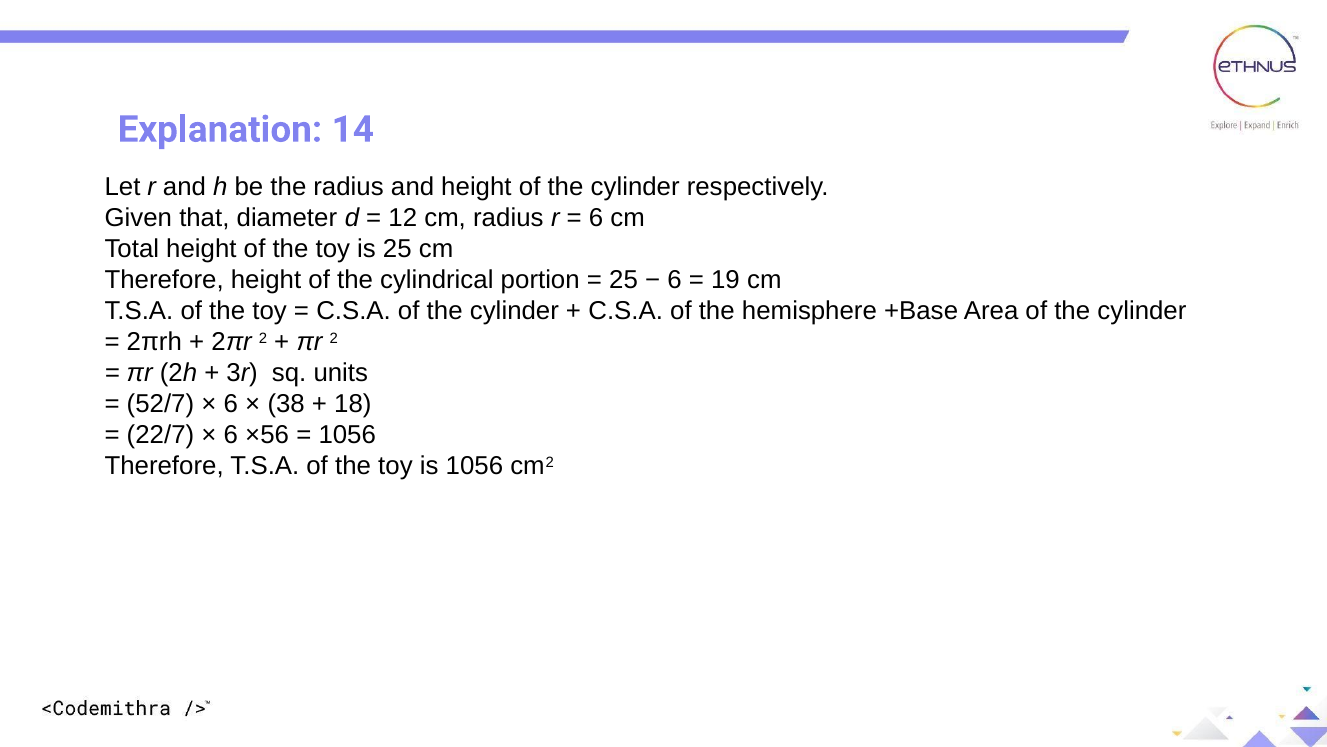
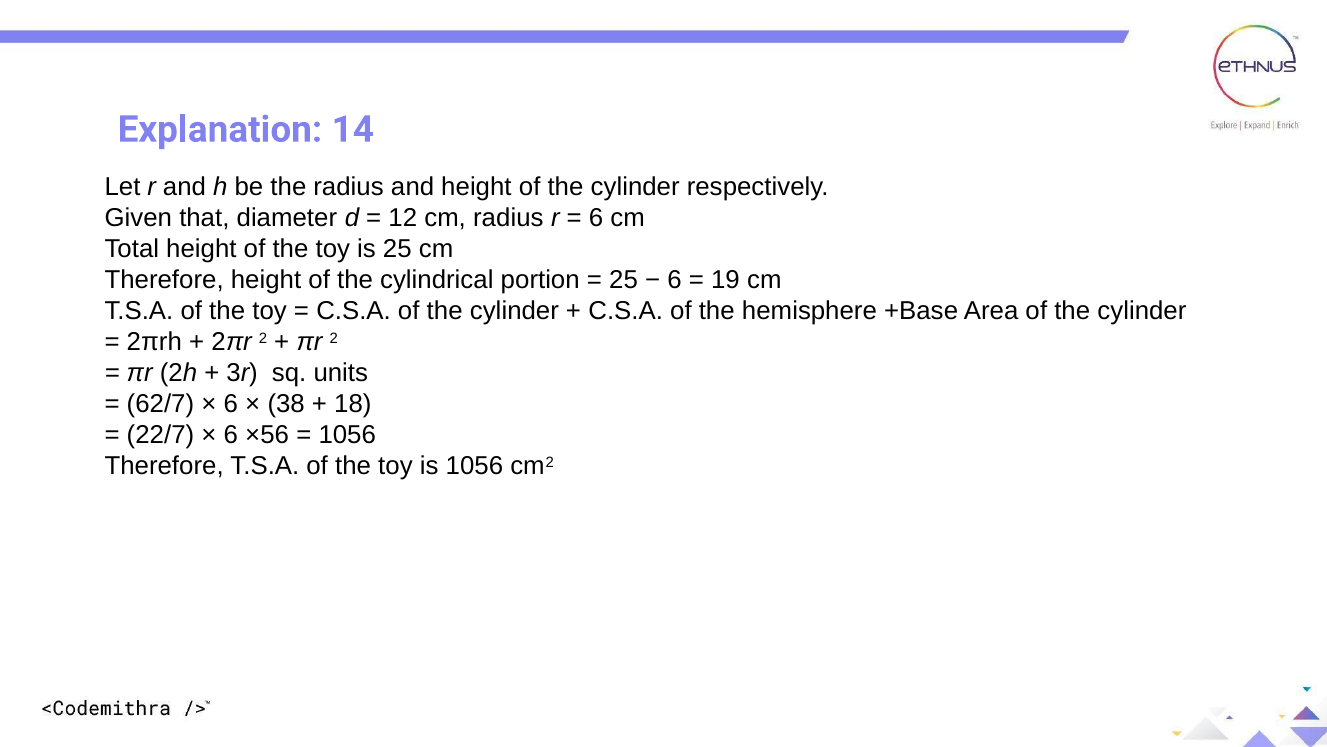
52/7: 52/7 -> 62/7
